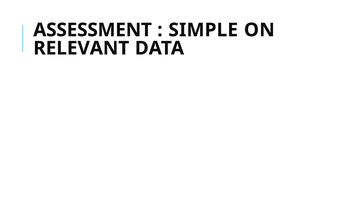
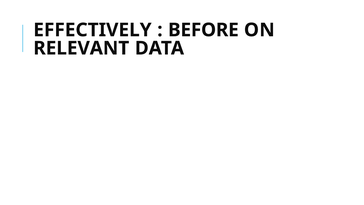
ASSESSMENT: ASSESSMENT -> EFFECTIVELY
SIMPLE: SIMPLE -> BEFORE
